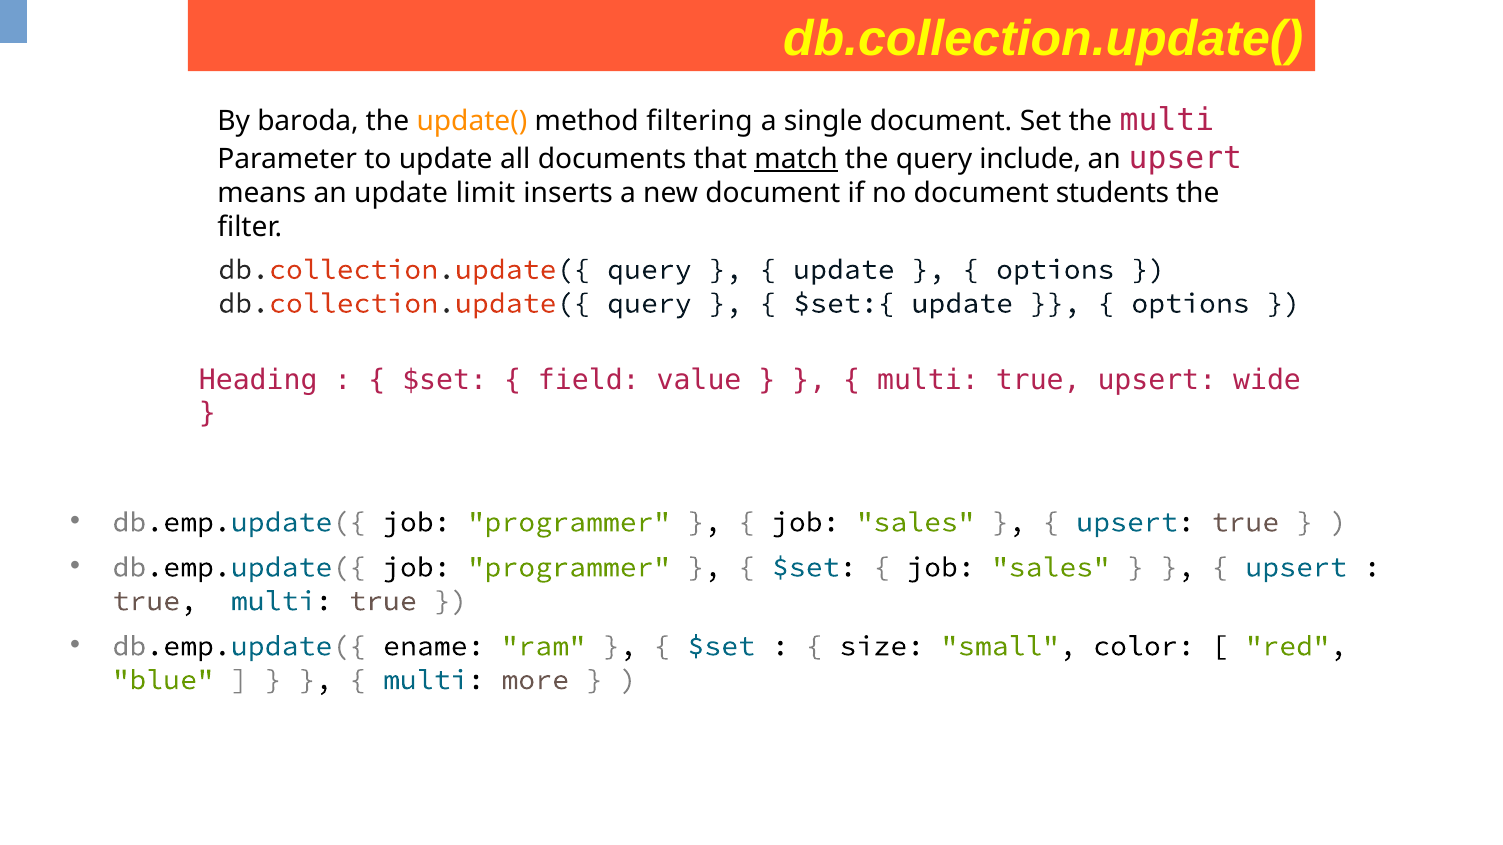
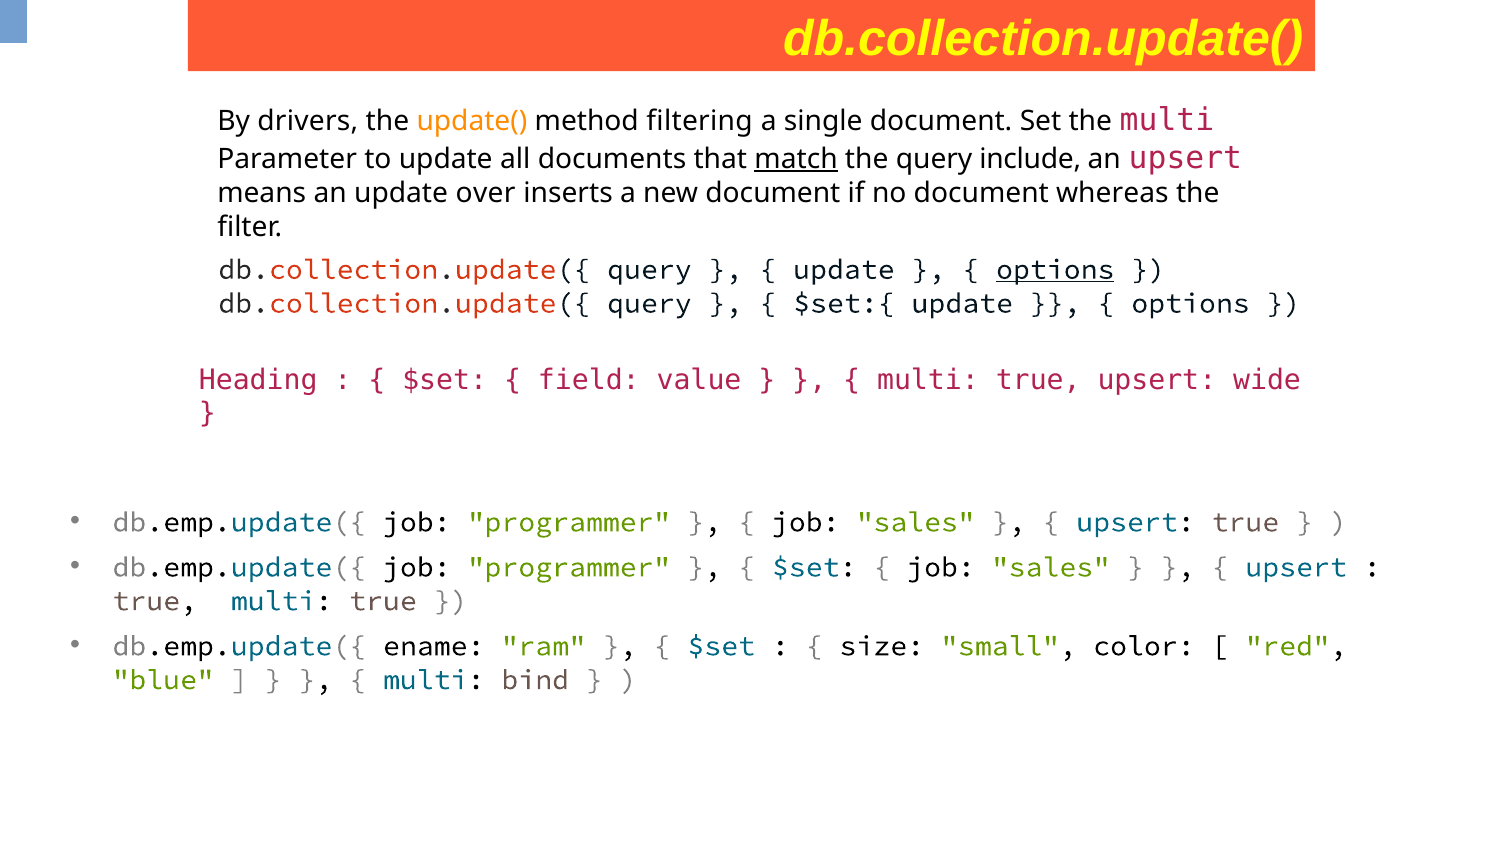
baroda: baroda -> drivers
limit: limit -> over
students: students -> whereas
options at (1055, 270) underline: none -> present
more: more -> bind
